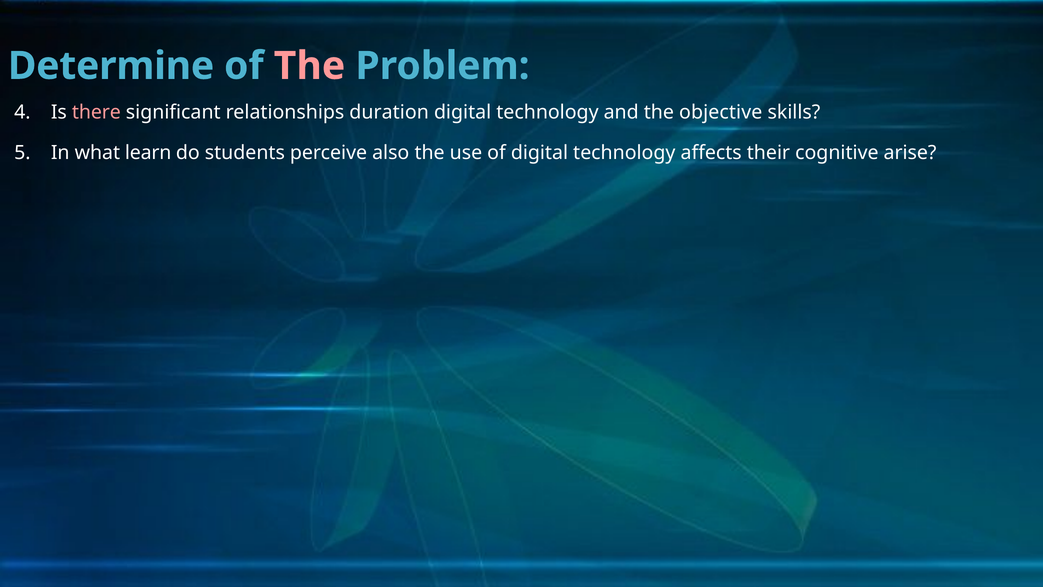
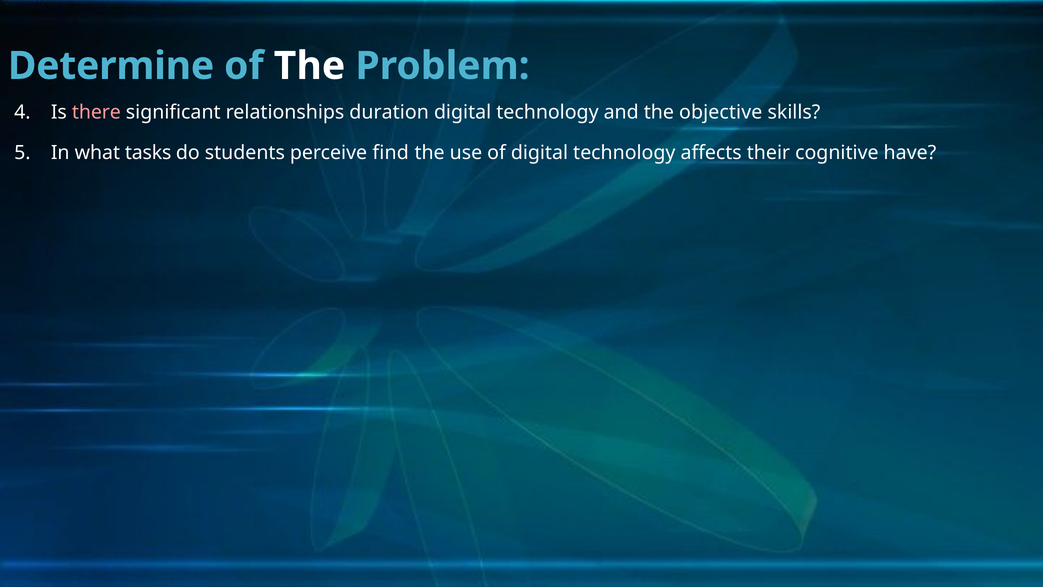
The at (309, 66) colour: pink -> white
learn: learn -> tasks
also: also -> find
arise: arise -> have
